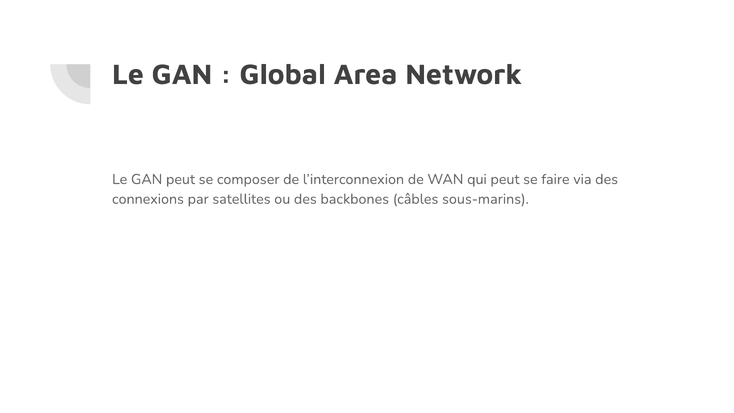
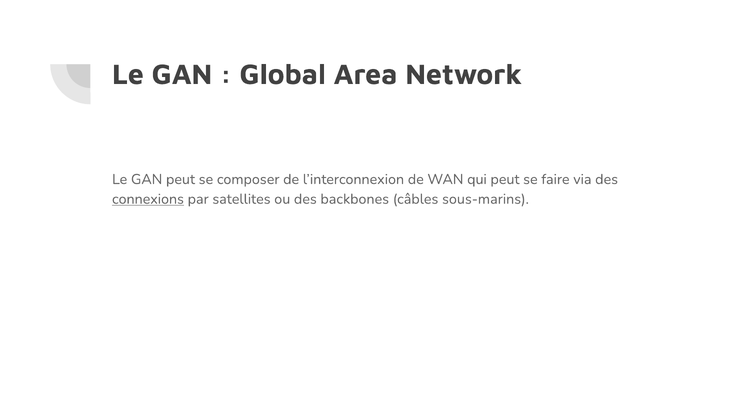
connexions underline: none -> present
